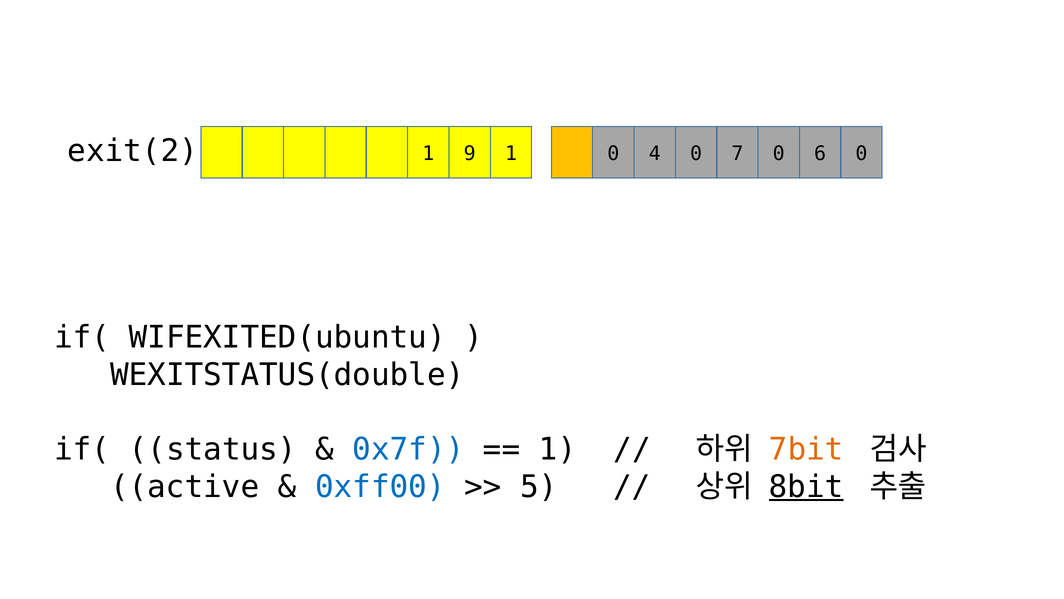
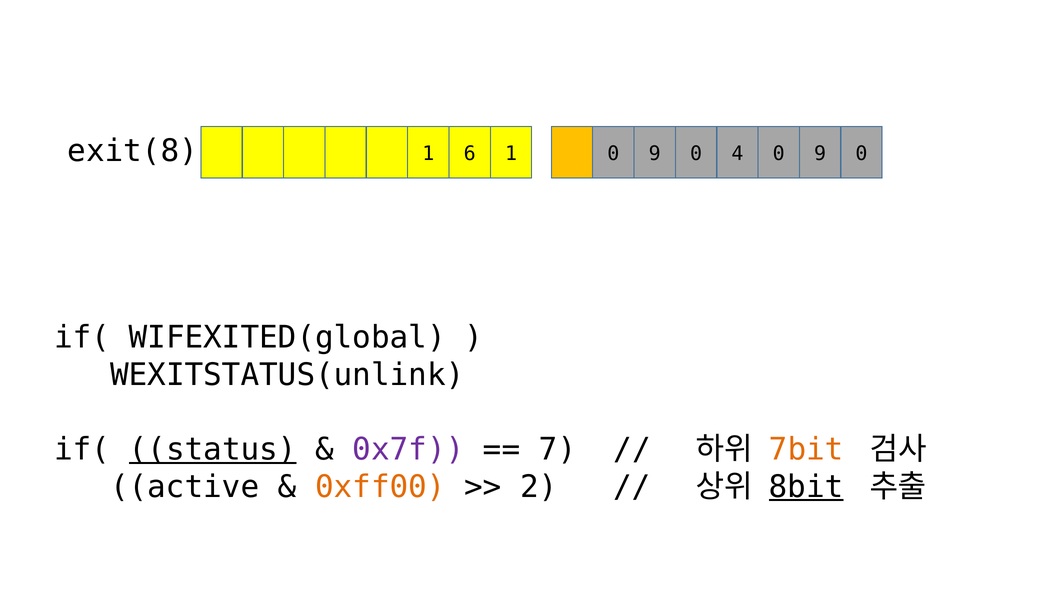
exit(2: exit(2 -> exit(8
9: 9 -> 6
1 0 4: 4 -> 9
7: 7 -> 4
6 at (820, 153): 6 -> 9
WIFEXITED(ubuntu: WIFEXITED(ubuntu -> WIFEXITED(global
WEXITSTATUS(double: WEXITSTATUS(double -> WEXITSTATUS(unlink
status underline: none -> present
0x7f colour: blue -> purple
1 at (558, 449): 1 -> 7
0xff00 colour: blue -> orange
5: 5 -> 2
